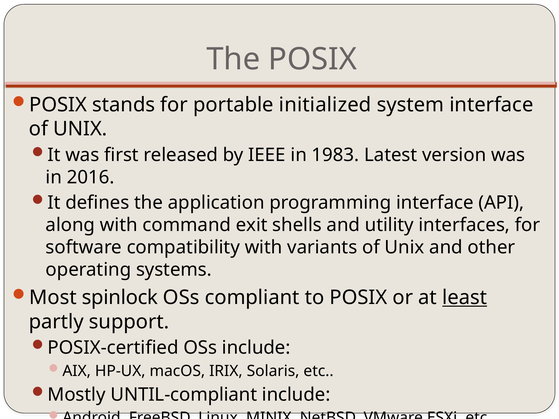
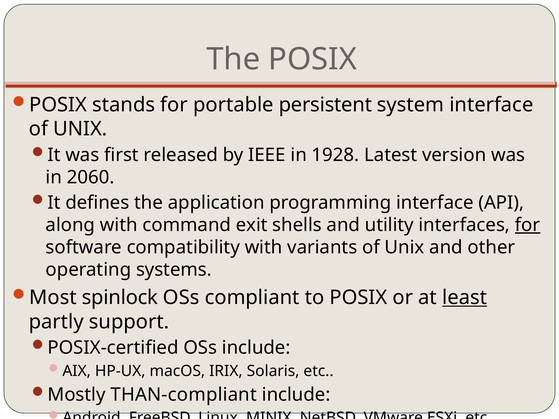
initialized: initialized -> persistent
1983: 1983 -> 1928
2016: 2016 -> 2060
for at (528, 225) underline: none -> present
UNTIL-compliant: UNTIL-compliant -> THAN-compliant
